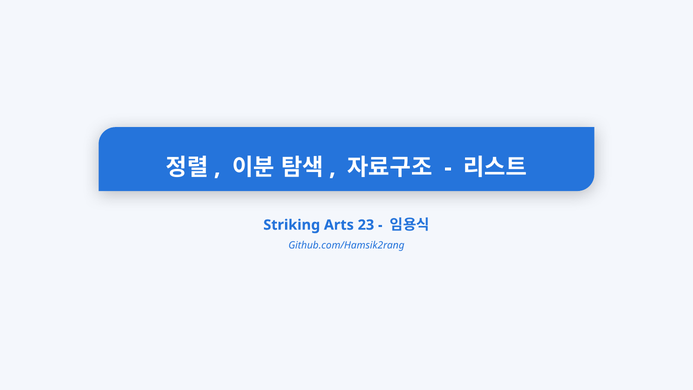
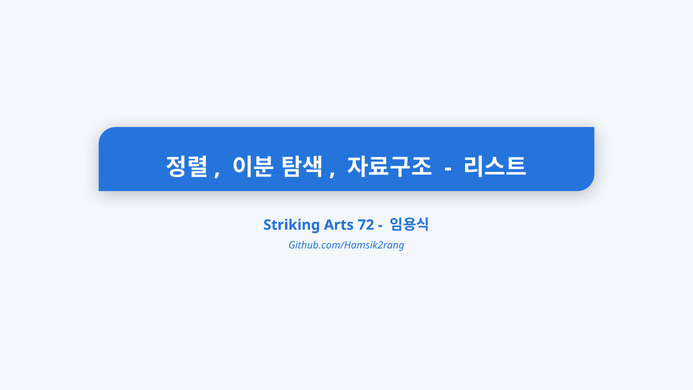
23: 23 -> 72
